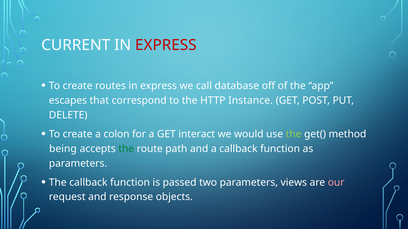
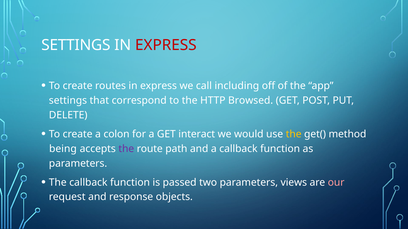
CURRENT at (76, 45): CURRENT -> SETTINGS
database: database -> including
escapes at (68, 101): escapes -> settings
Instance: Instance -> Browsed
the at (294, 134) colour: light green -> yellow
the at (126, 149) colour: green -> purple
